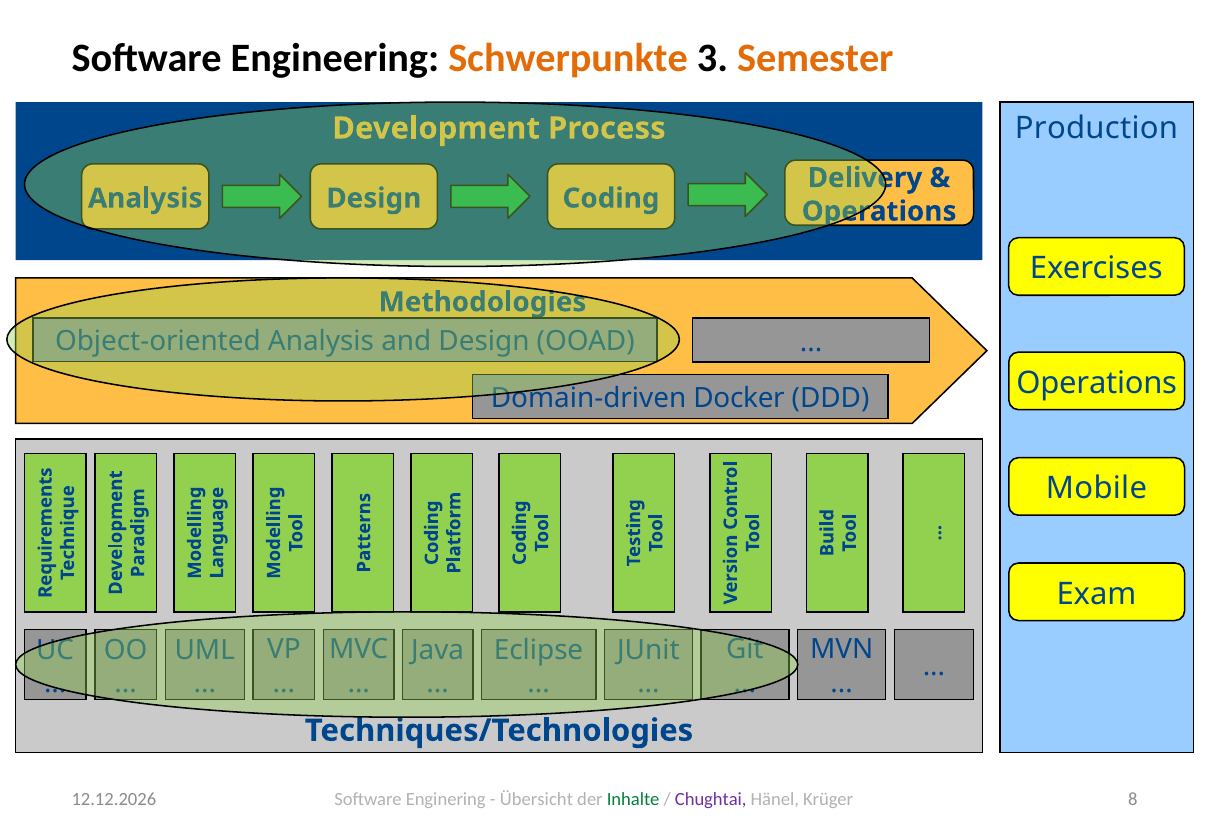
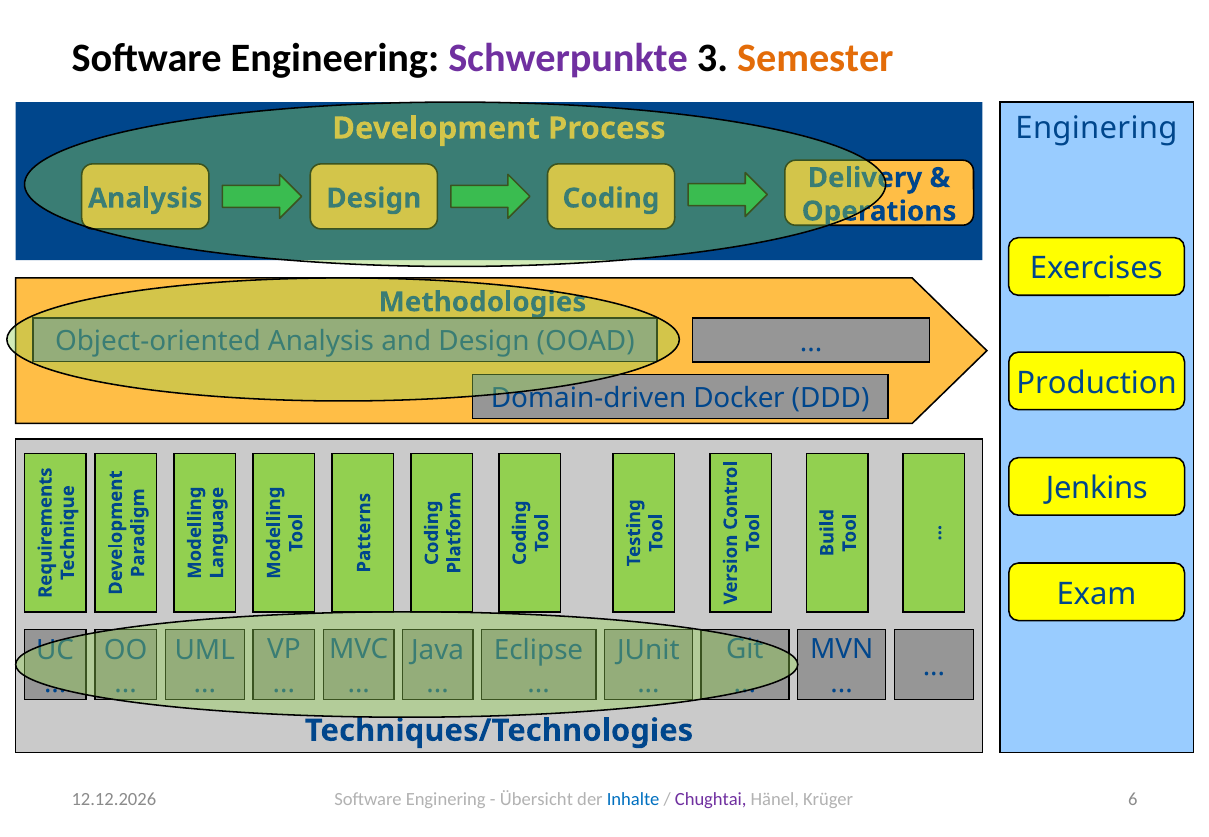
Schwerpunkte colour: orange -> purple
Production at (1096, 128): Production -> Enginering
Operations at (1097, 383): Operations -> Production
Mobile: Mobile -> Jenkins
8: 8 -> 6
Inhalte colour: green -> blue
